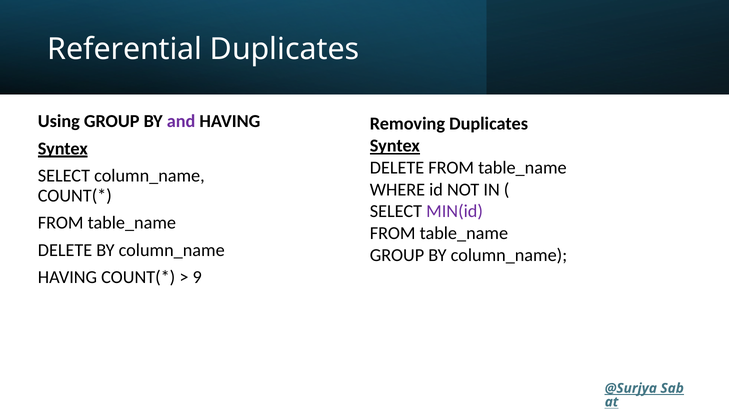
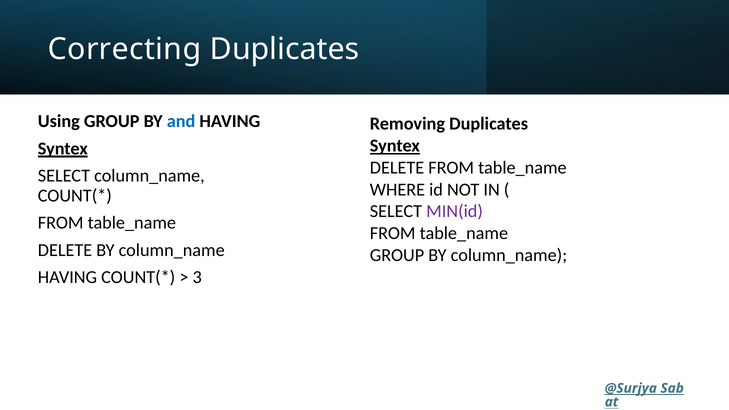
Referential: Referential -> Correcting
and colour: purple -> blue
9: 9 -> 3
